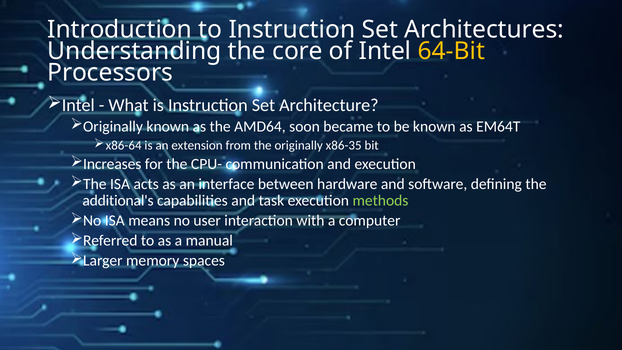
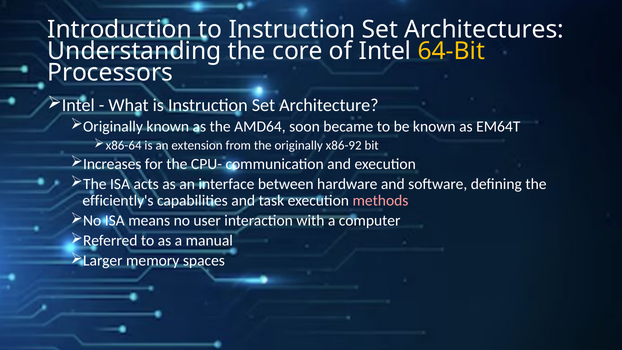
x86-35: x86-35 -> x86-92
additional's: additional's -> efficiently's
methods colour: light green -> pink
